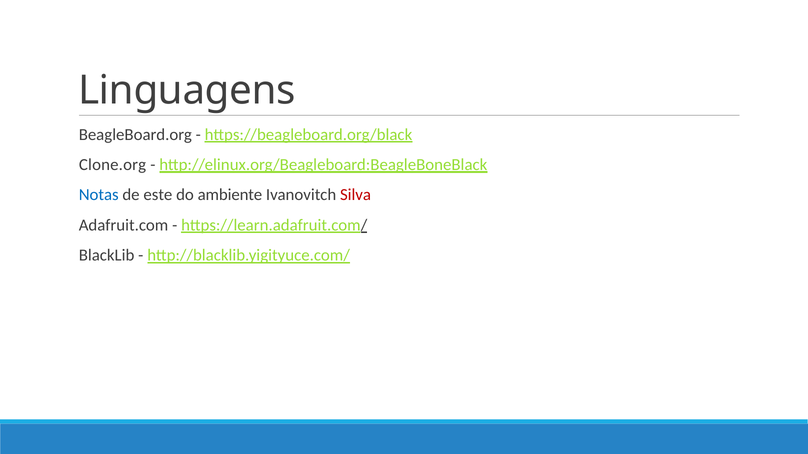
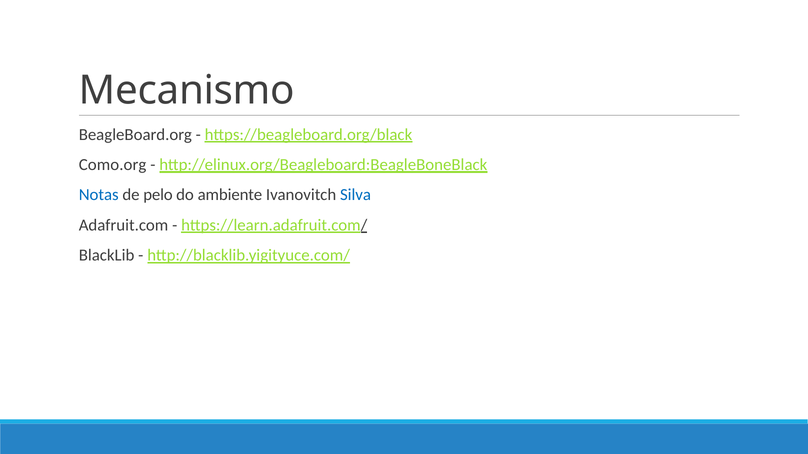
Linguagens: Linguagens -> Mecanismo
Clone.org: Clone.org -> Como.org
este: este -> pelo
Silva colour: red -> blue
